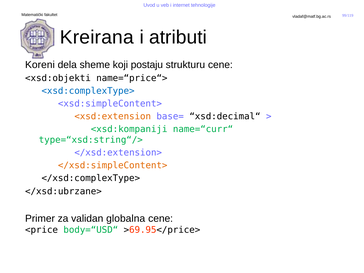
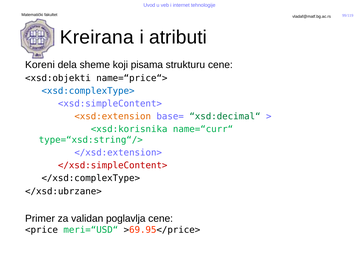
postaju: postaju -> pisama
xsd:decimal“ colour: black -> green
<xsd:kompaniji: <xsd:kompaniji -> <xsd:korisnika
</xsd:simpleContent> colour: orange -> red
globalna: globalna -> poglavlja
body=“USD“: body=“USD“ -> meri=“USD“
